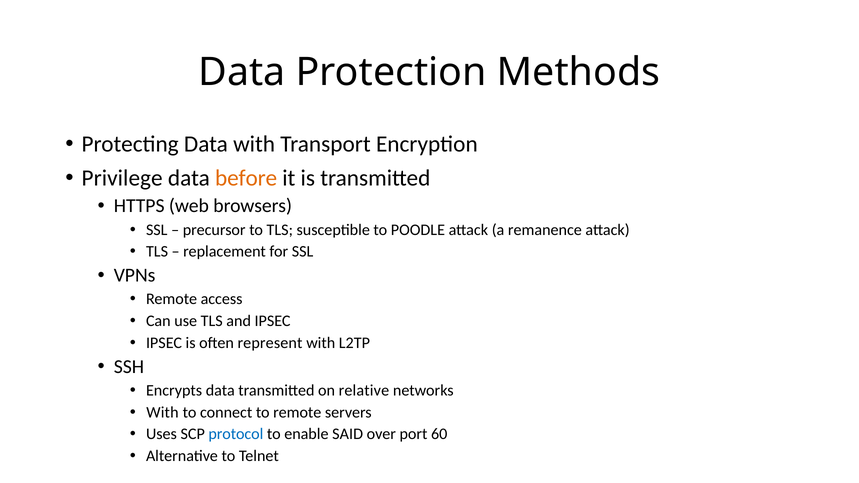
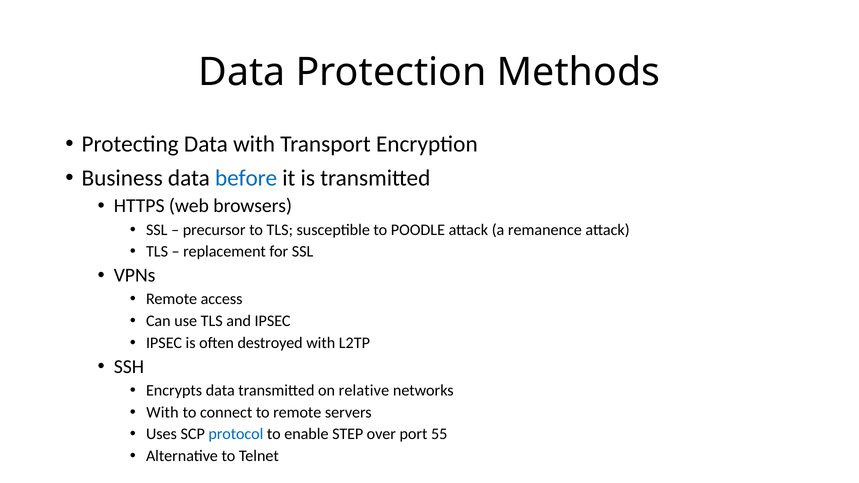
Privilege: Privilege -> Business
before colour: orange -> blue
represent: represent -> destroyed
SAID: SAID -> STEP
60: 60 -> 55
